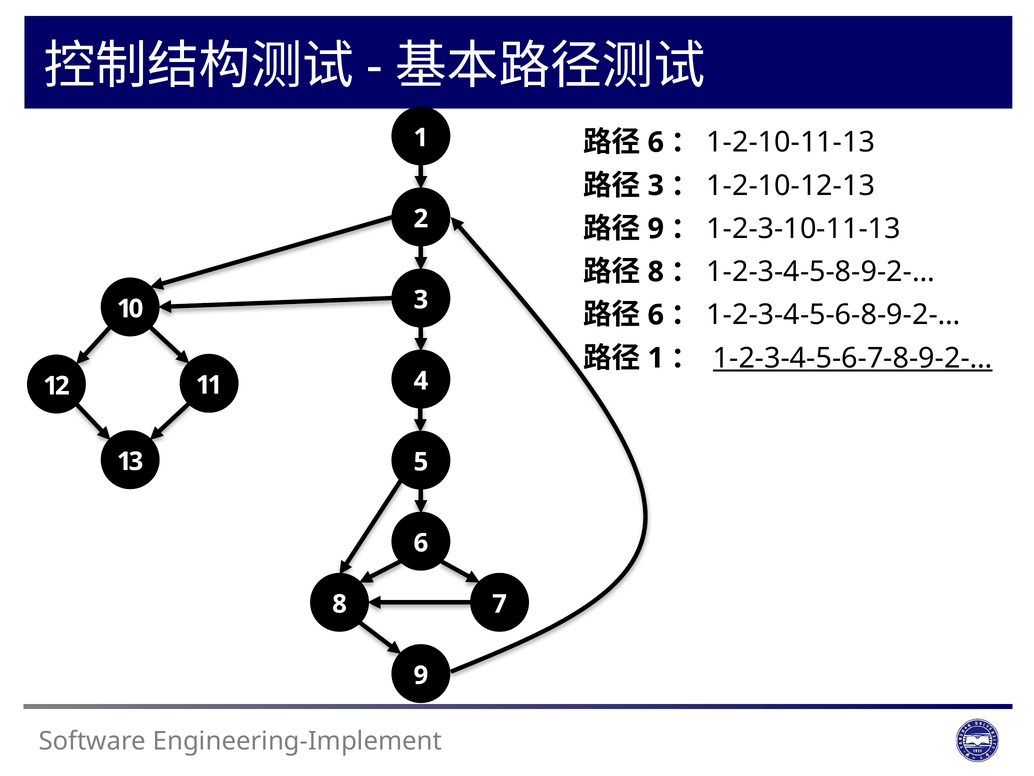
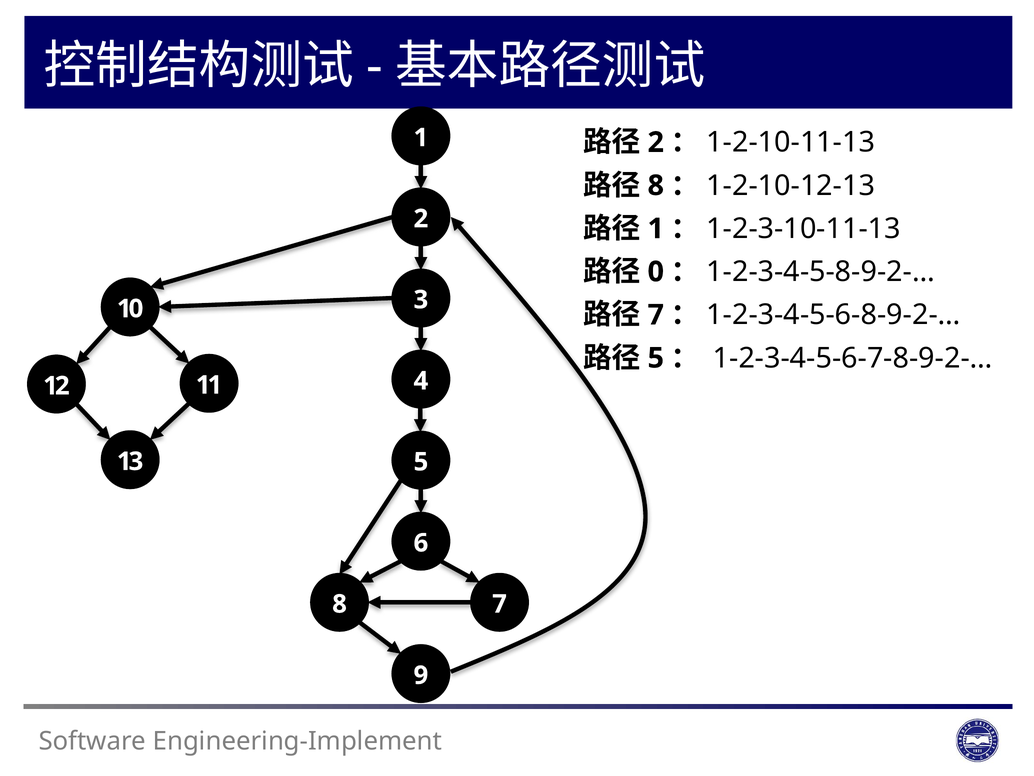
6 at (656, 142): 6 -> 2
3 at (656, 185): 3 -> 8
9 at (656, 229): 9 -> 1
8 at (656, 272): 8 -> 0
6 at (656, 315): 6 -> 7
1 at (656, 358): 1 -> 5
1-2-3-4-5-6-7-8-9-2-… underline: present -> none
